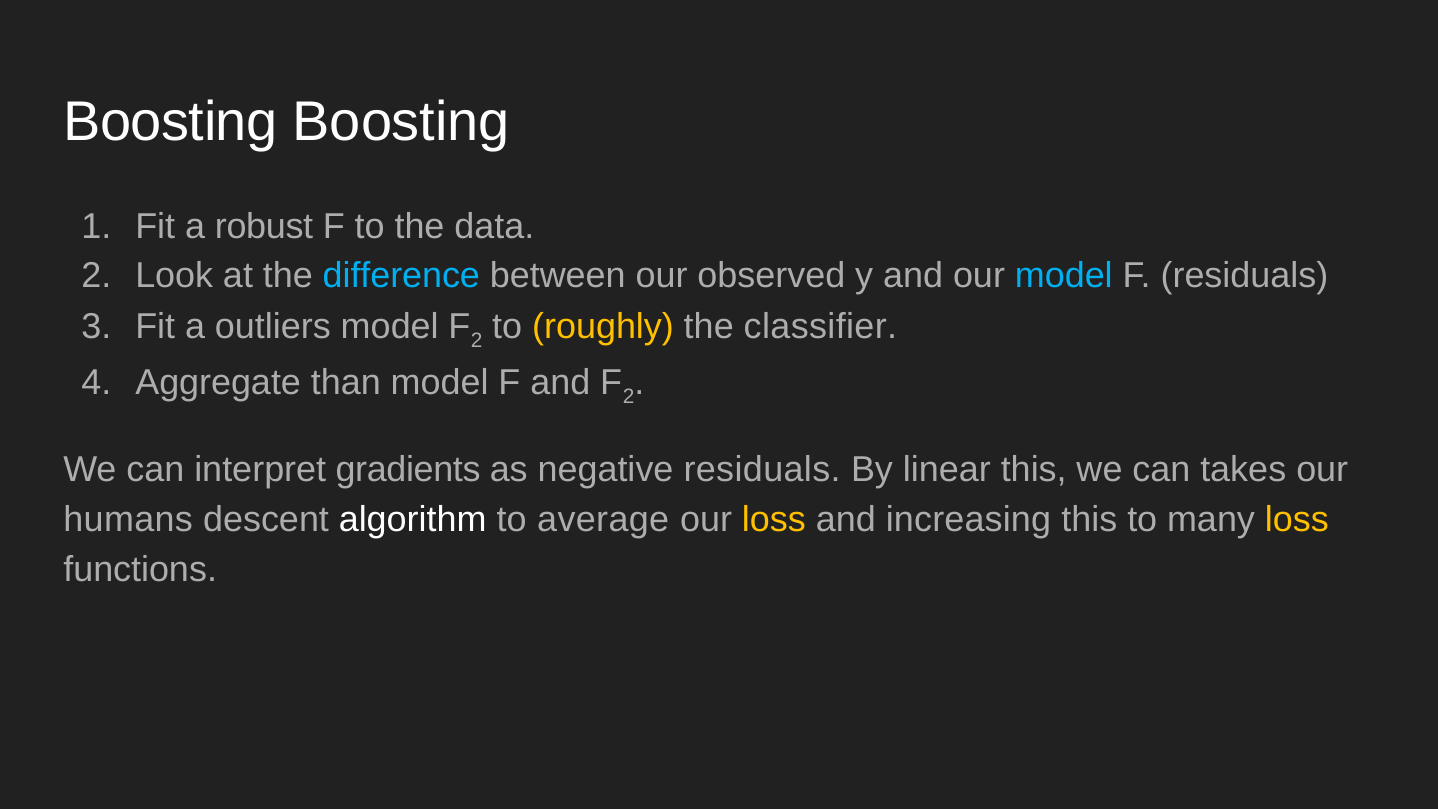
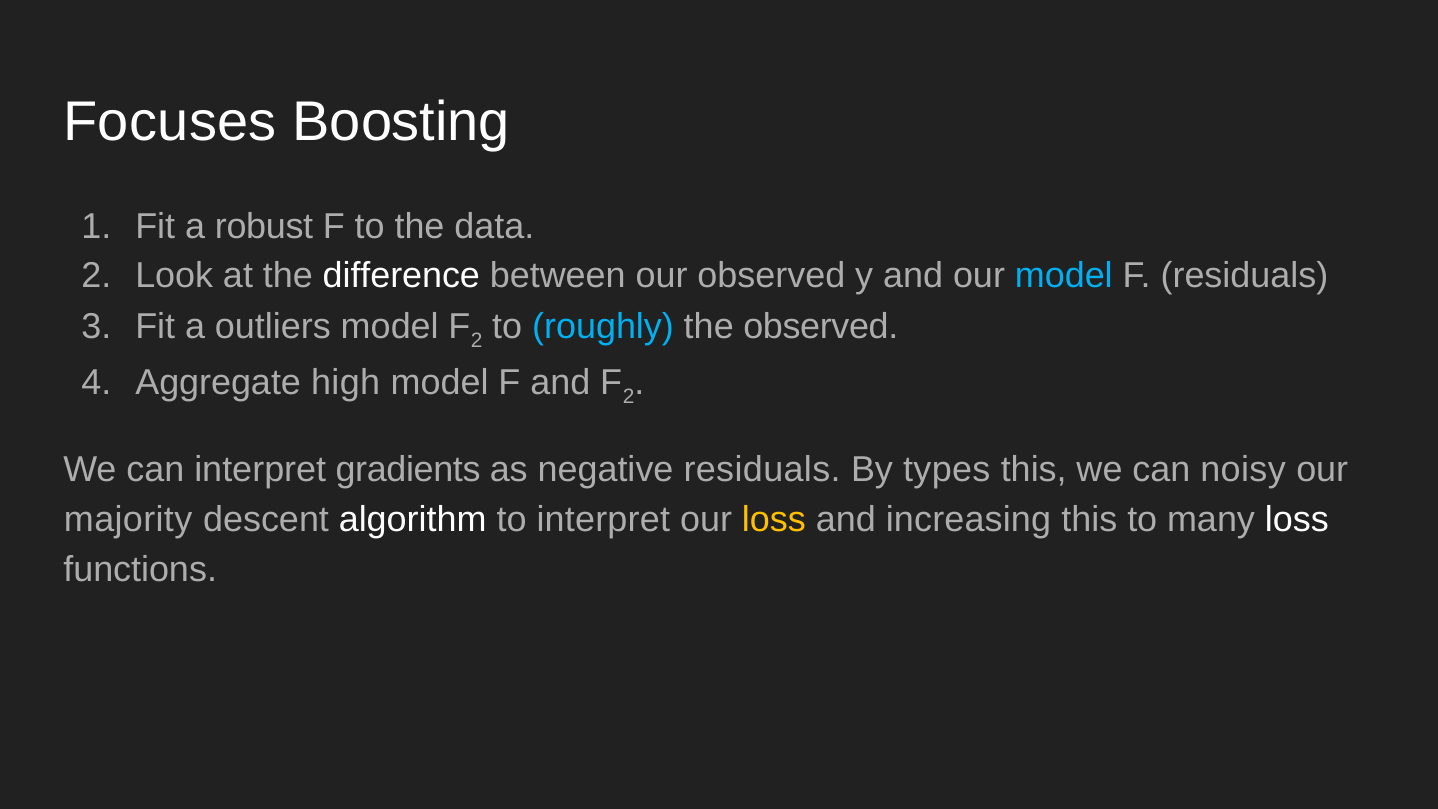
Boosting at (171, 122): Boosting -> Focuses
difference colour: light blue -> white
roughly colour: yellow -> light blue
the classifier: classifier -> observed
than: than -> high
linear: linear -> types
takes: takes -> noisy
humans: humans -> majority
to average: average -> interpret
loss at (1297, 520) colour: yellow -> white
